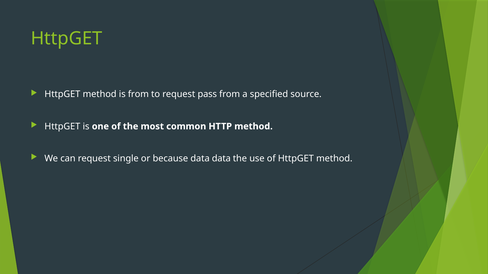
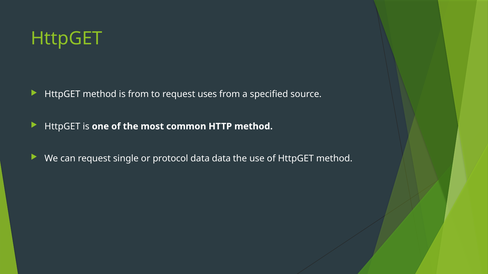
pass: pass -> uses
because: because -> protocol
